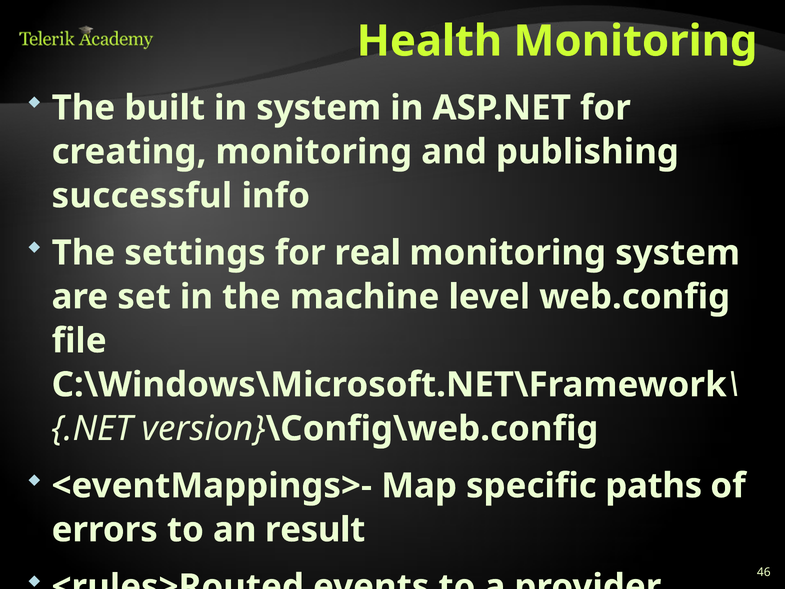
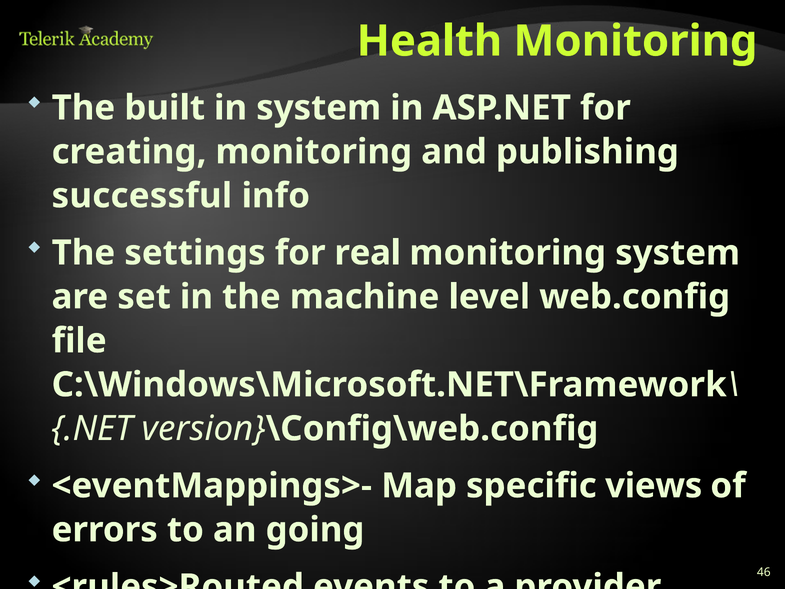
paths: paths -> views
result: result -> going
